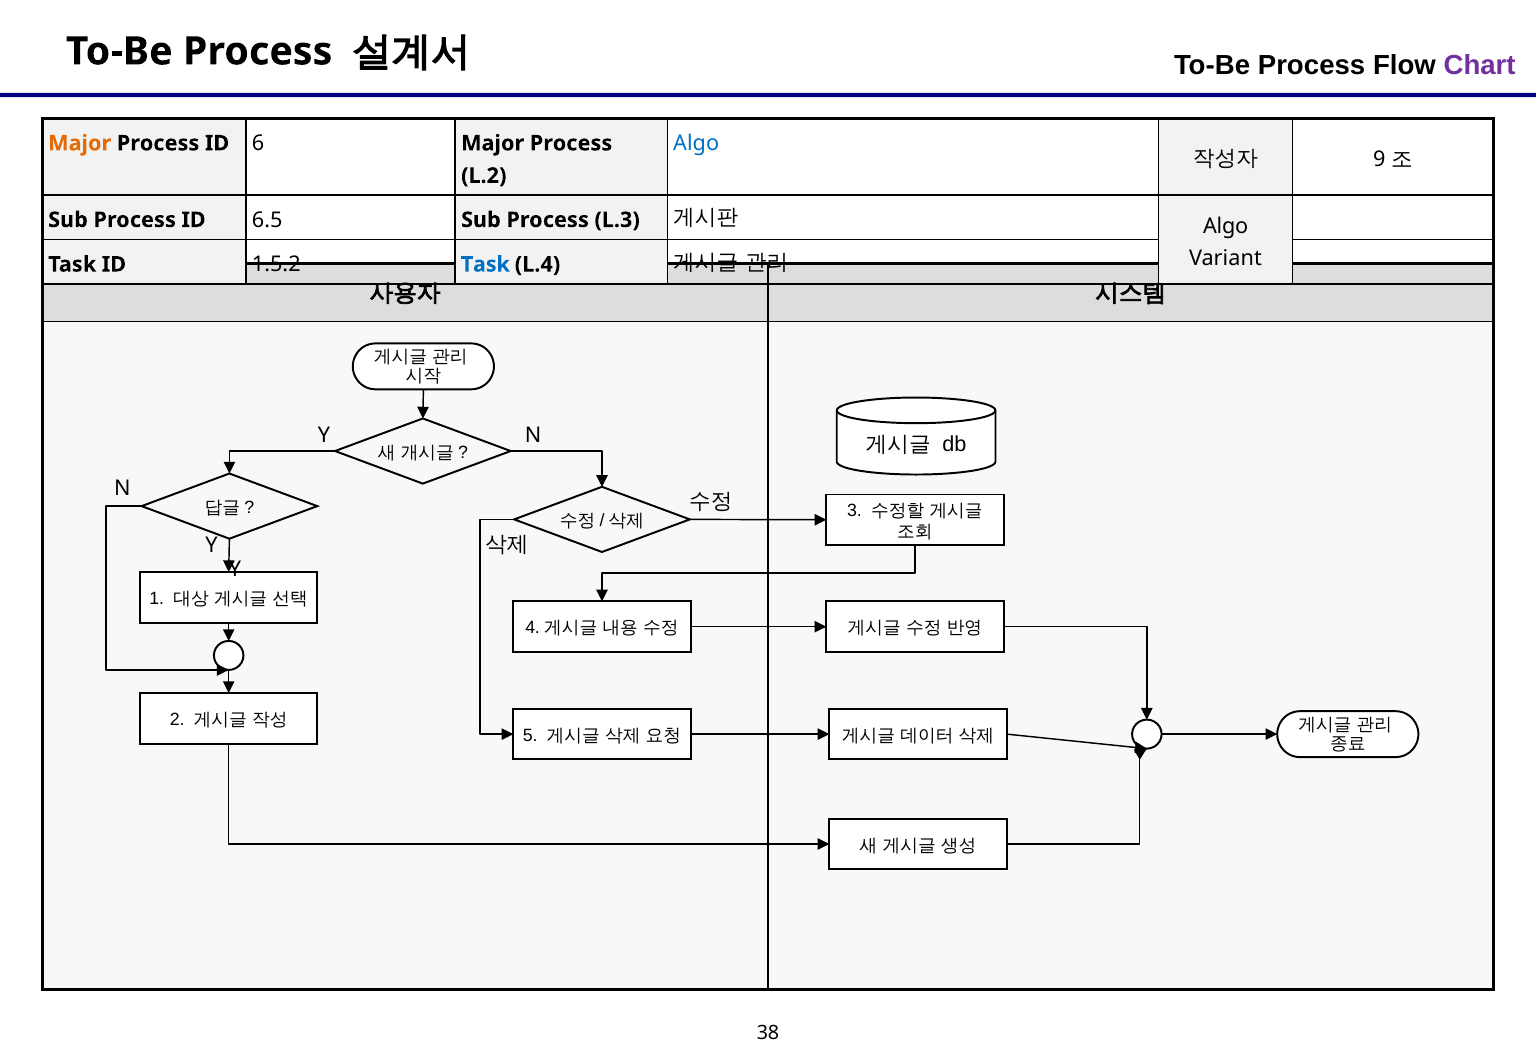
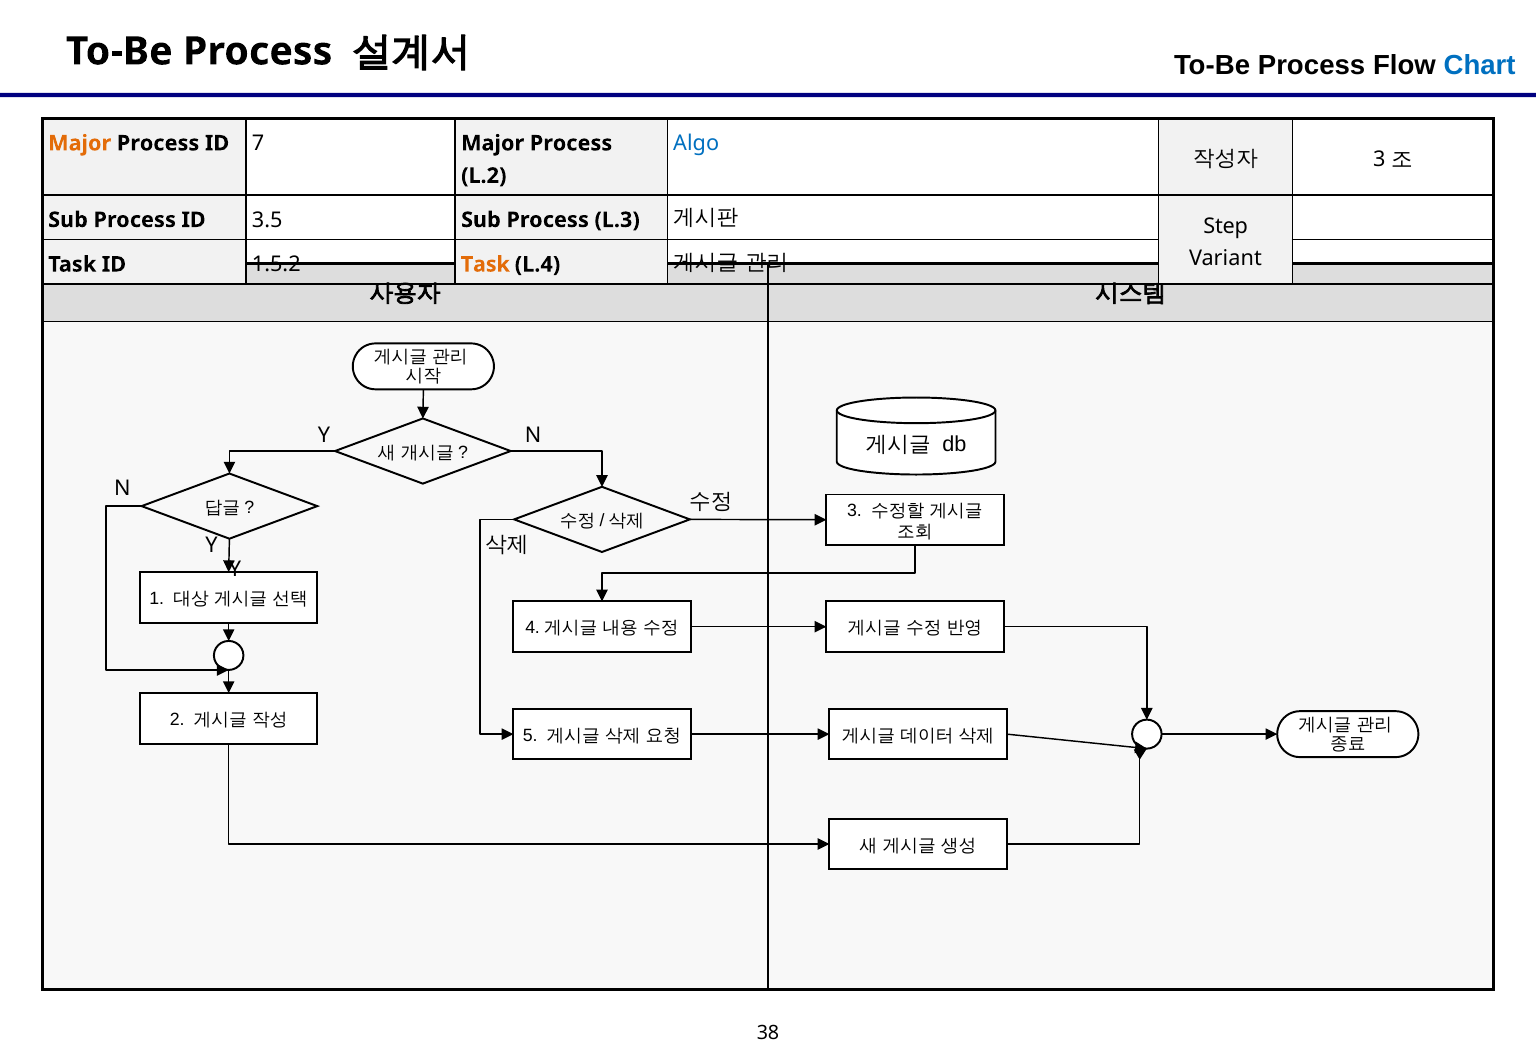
Chart colour: purple -> blue
6: 6 -> 7
9 at (1379, 160): 9 -> 3
6.5: 6.5 -> 3.5
Algo at (1226, 226): Algo -> Step
Task at (485, 265) colour: blue -> orange
